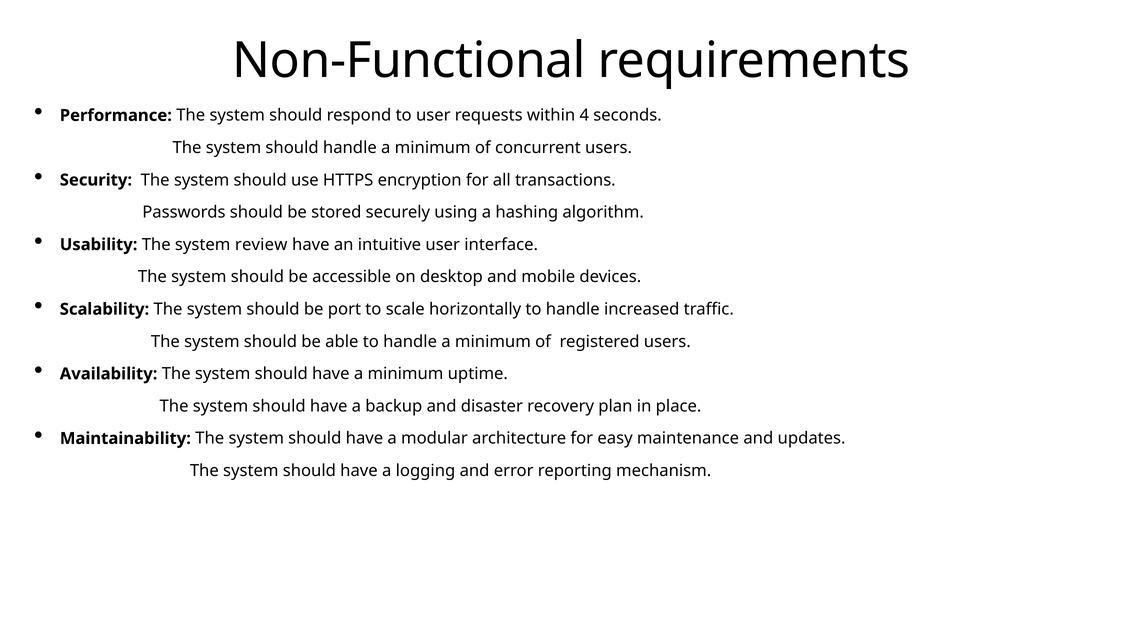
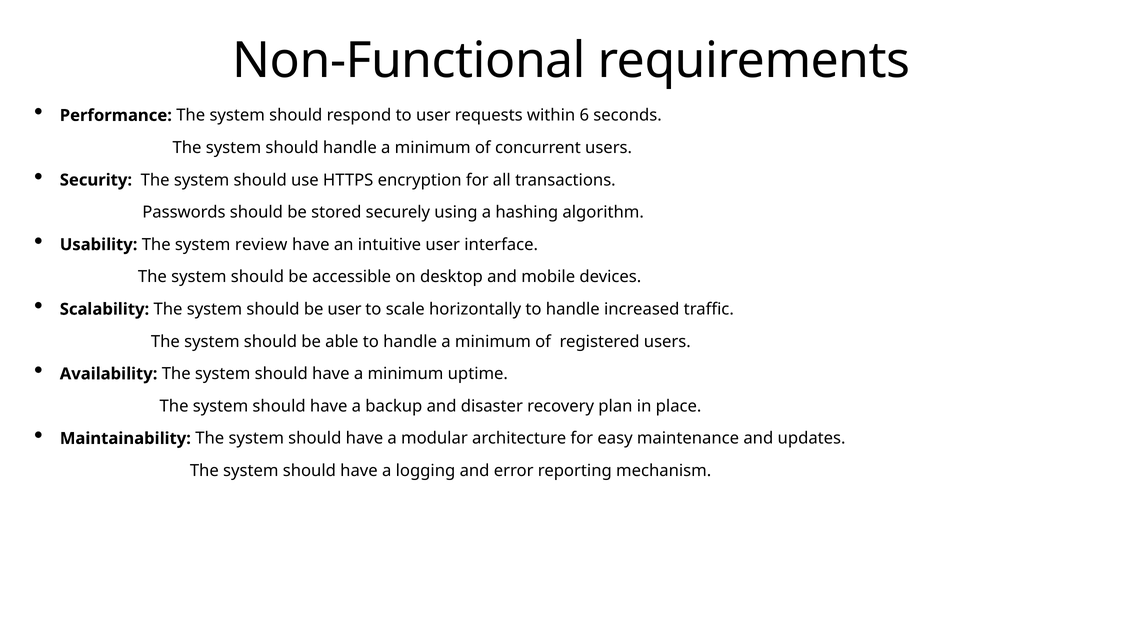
4: 4 -> 6
be port: port -> user
